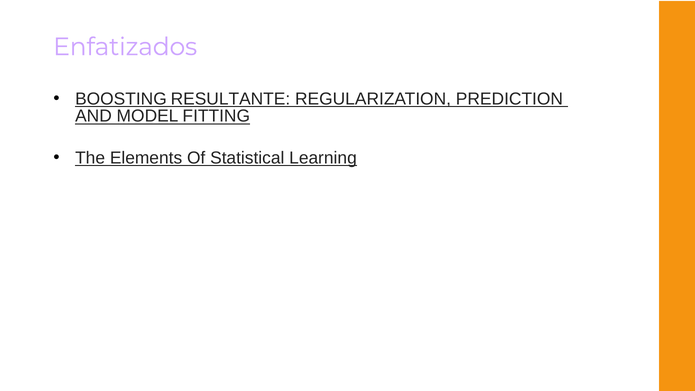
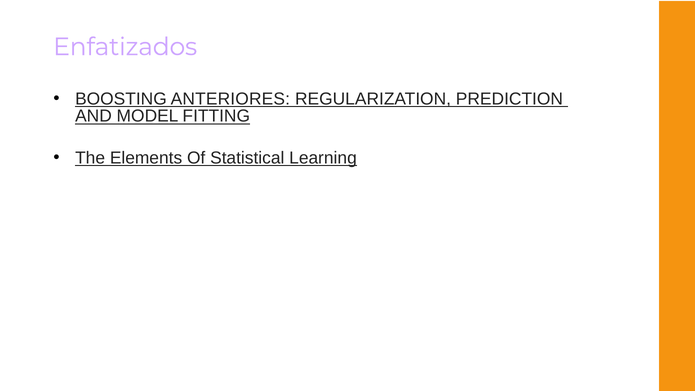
RESULTANTE: RESULTANTE -> ANTERIORES
